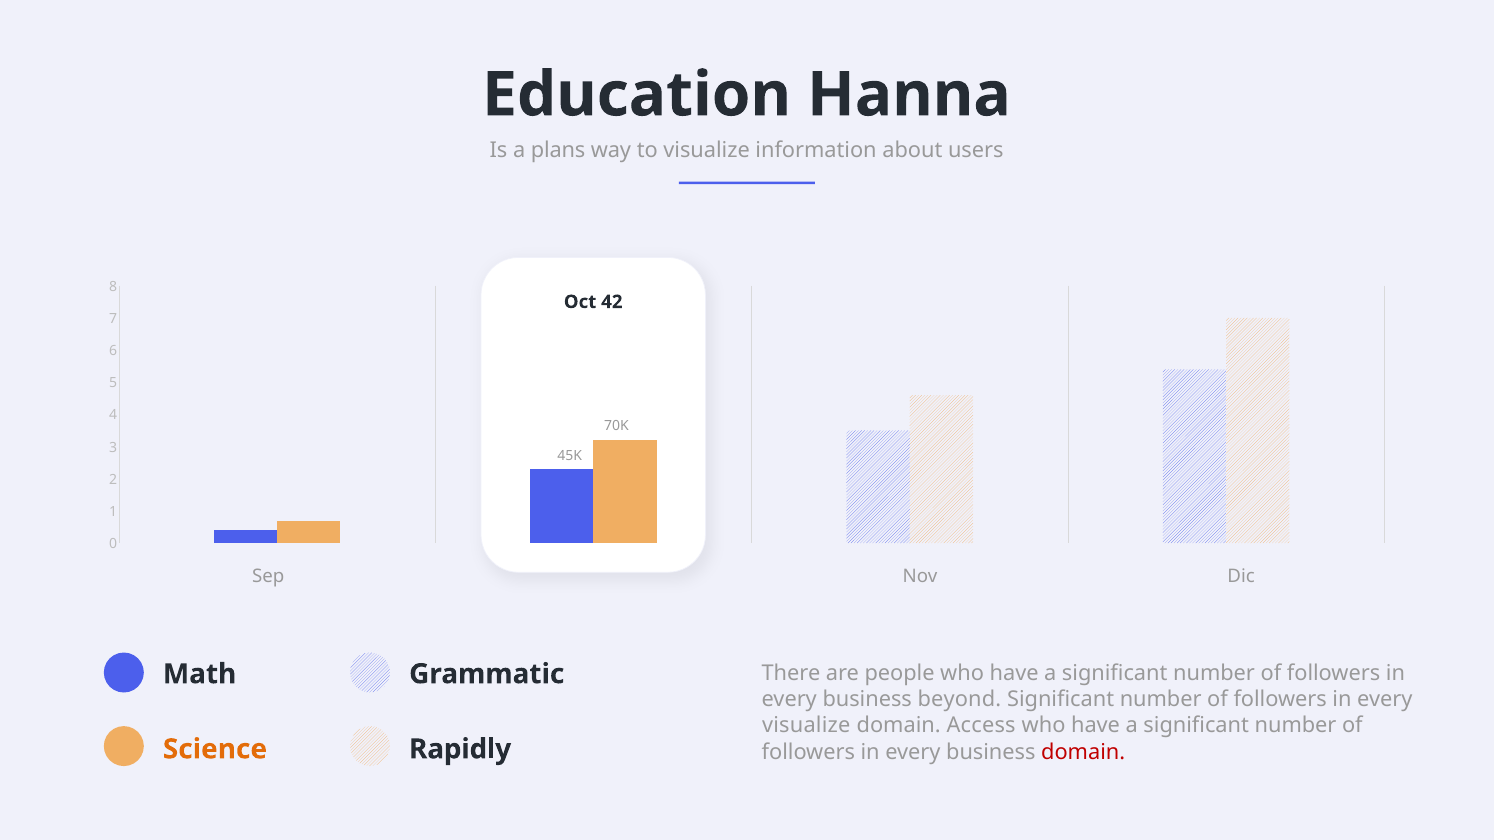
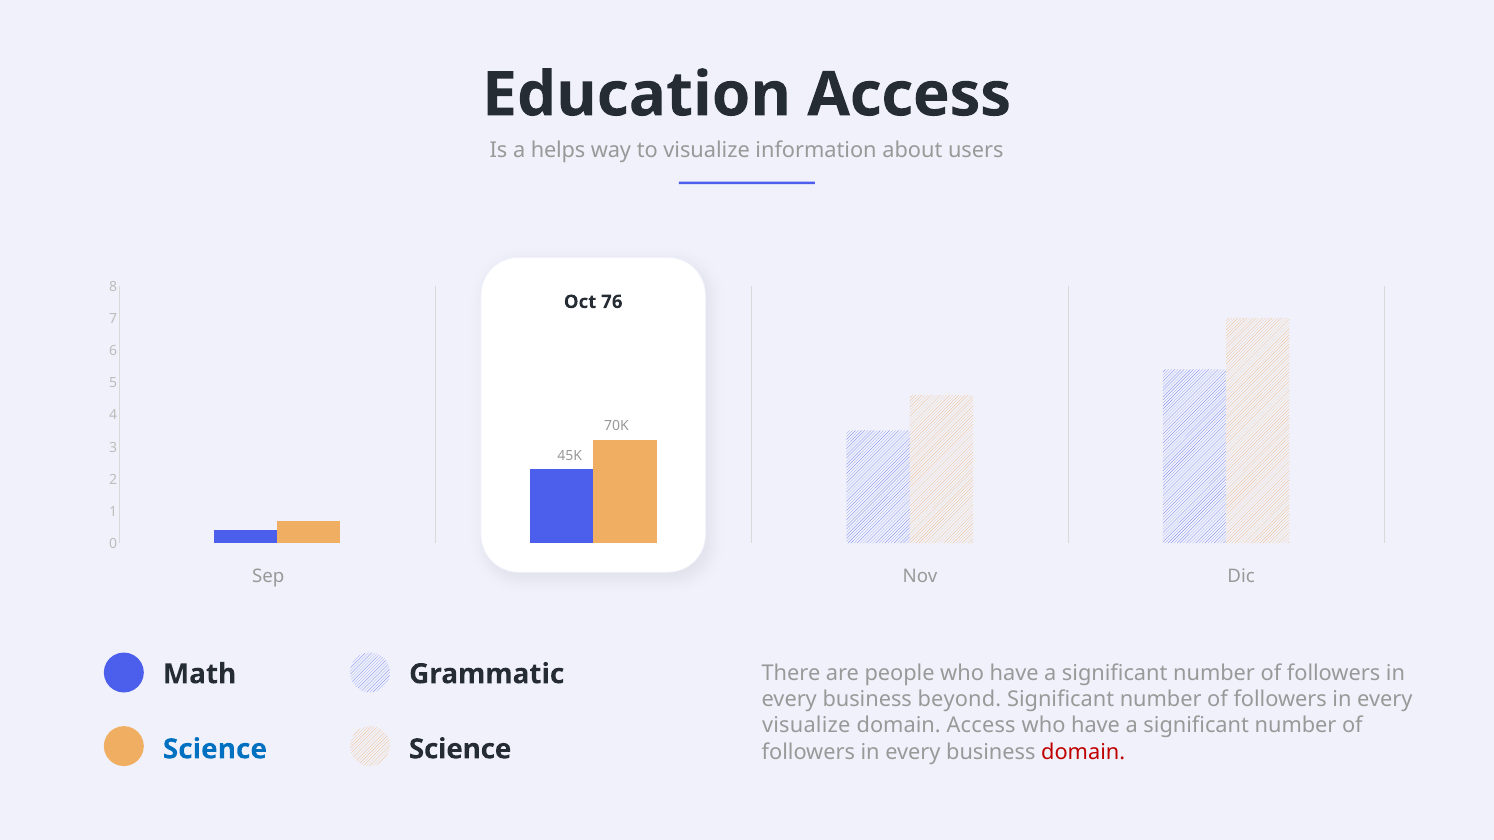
Education Hanna: Hanna -> Access
plans: plans -> helps
42: 42 -> 76
Science at (215, 749) colour: orange -> blue
Rapidly at (460, 749): Rapidly -> Science
